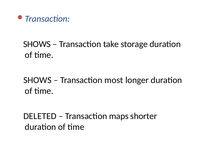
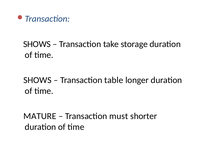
most: most -> table
DELETED: DELETED -> MATURE
maps: maps -> must
